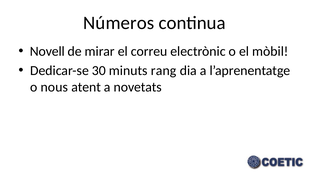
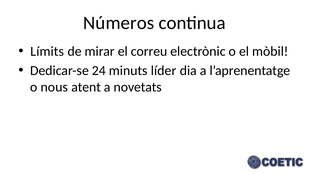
Novell: Novell -> Límits
30: 30 -> 24
rang: rang -> líder
